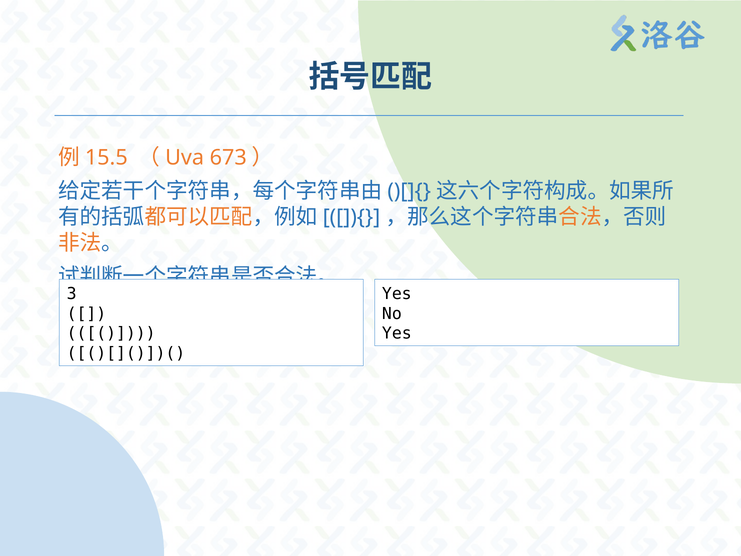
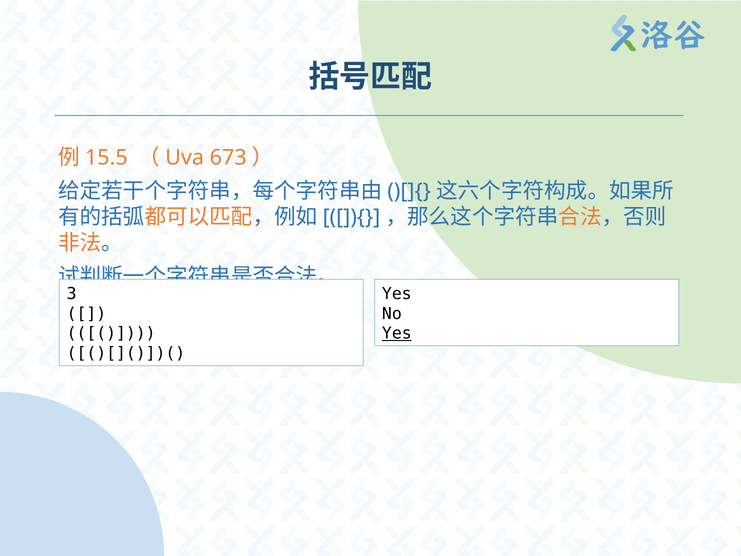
Yes at (397, 333) underline: none -> present
